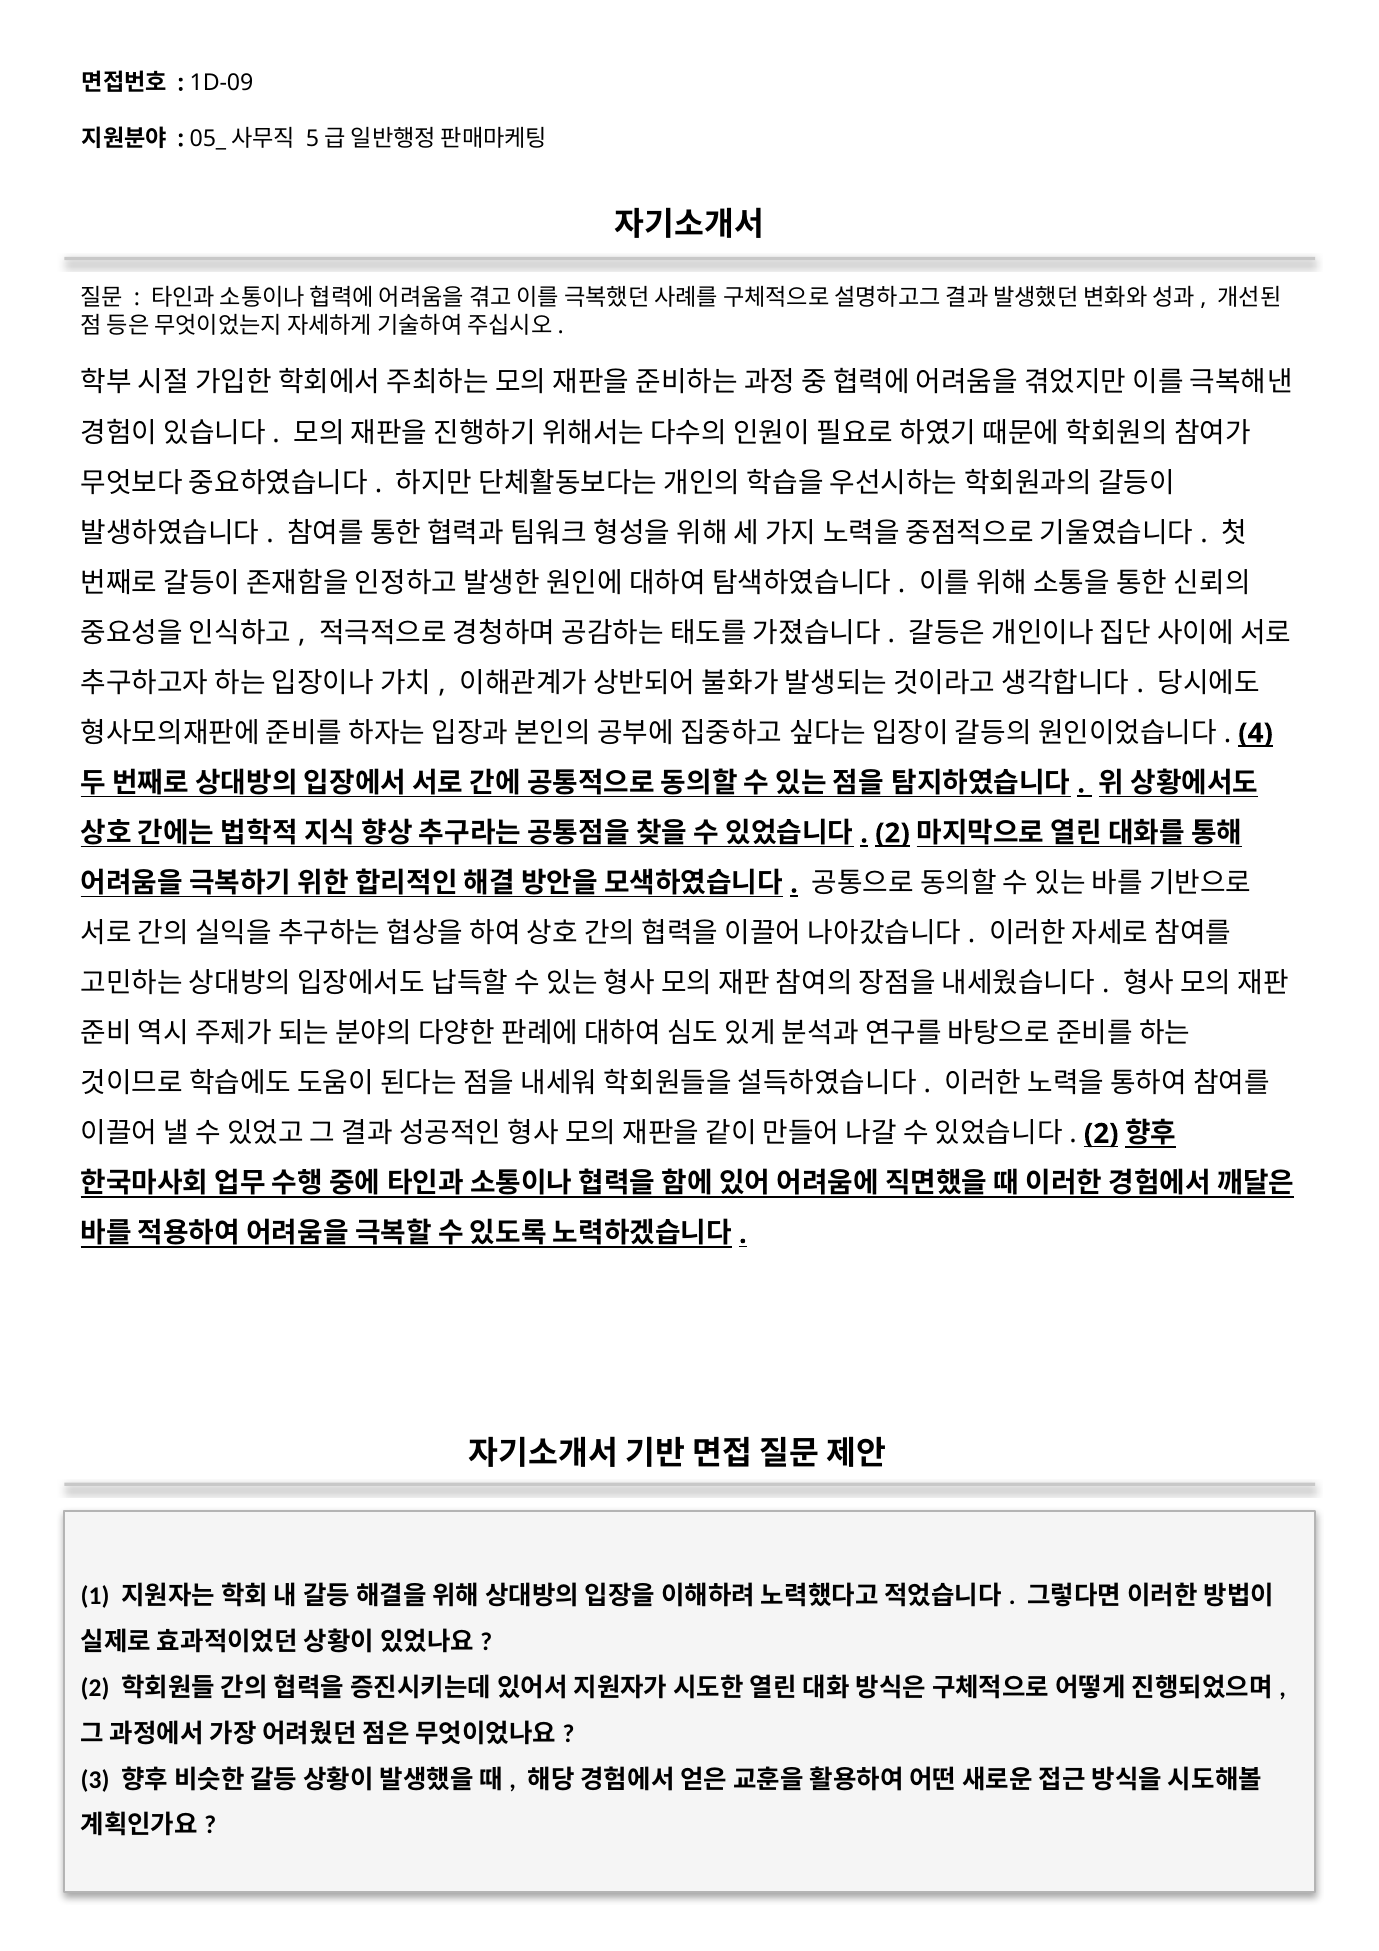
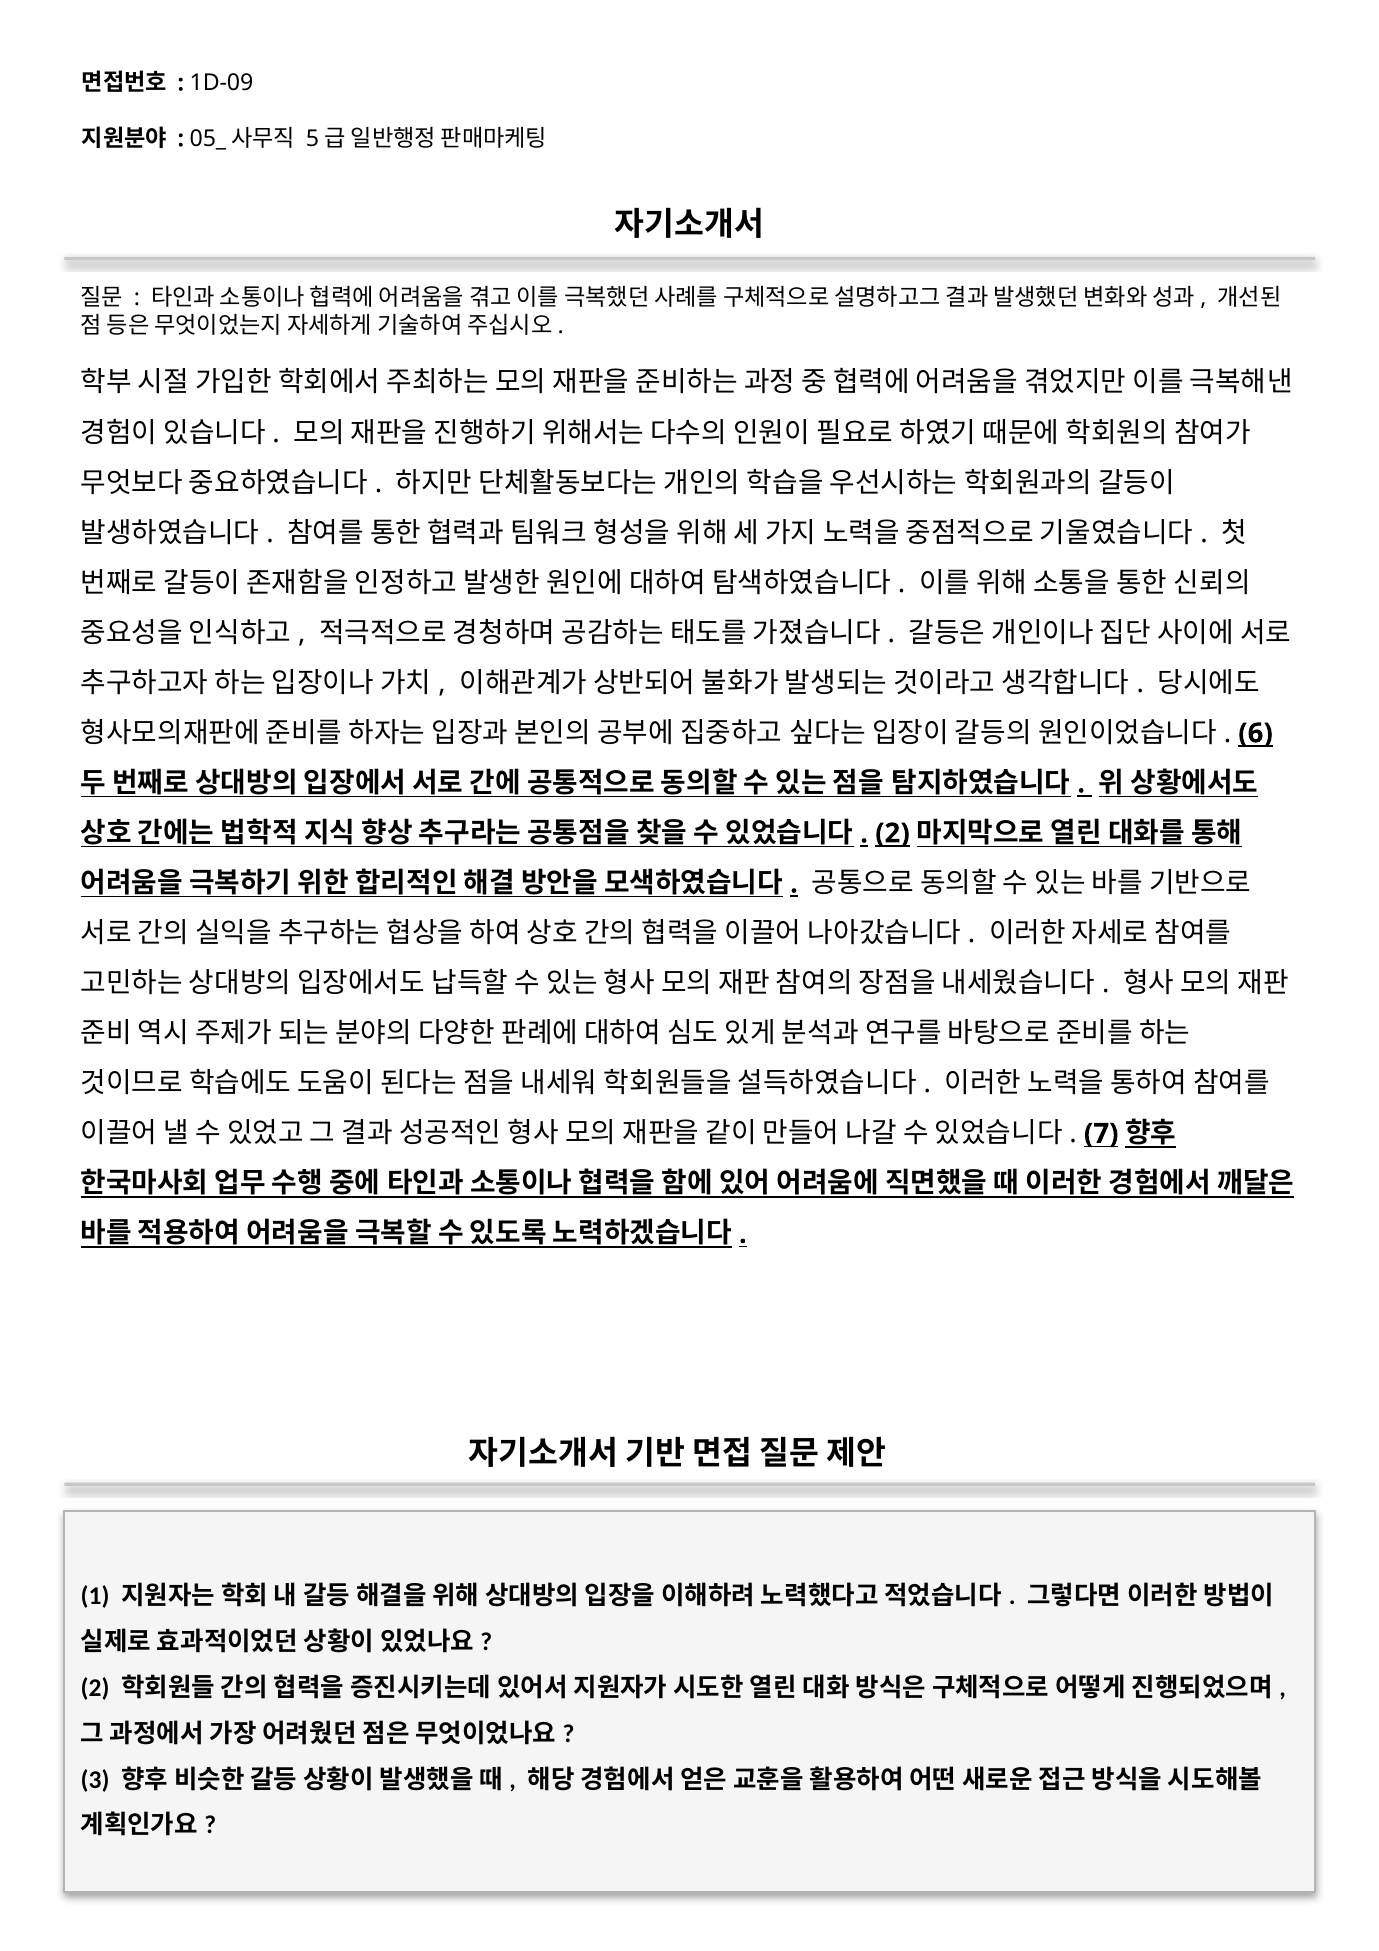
4: 4 -> 6
2 at (1101, 1133): 2 -> 7
